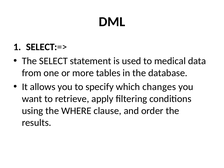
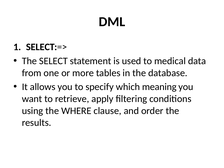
changes: changes -> meaning
